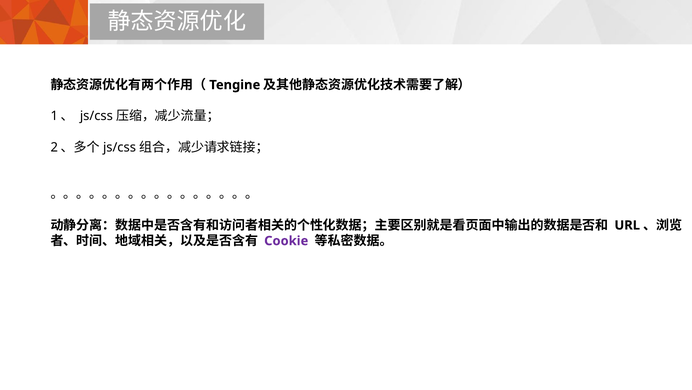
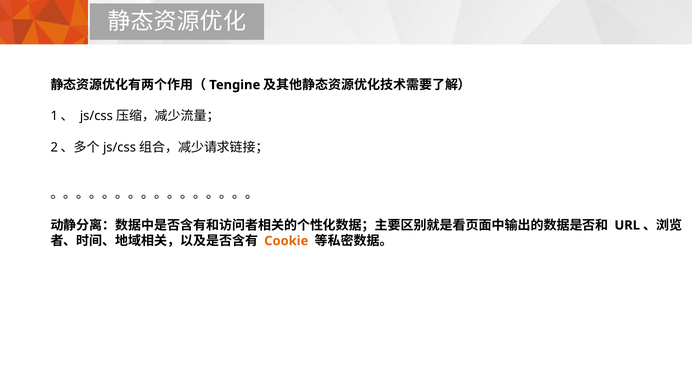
Cookie colour: purple -> orange
